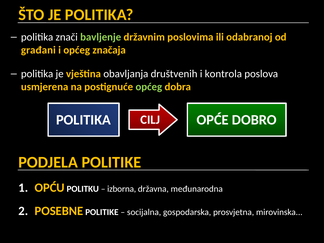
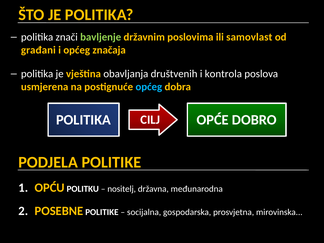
odabranoj: odabranoj -> samovlast
općeg at (149, 87) colour: light green -> light blue
izborna: izborna -> nositelj
